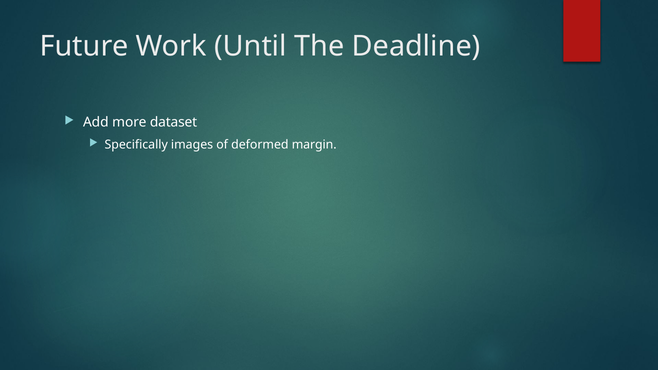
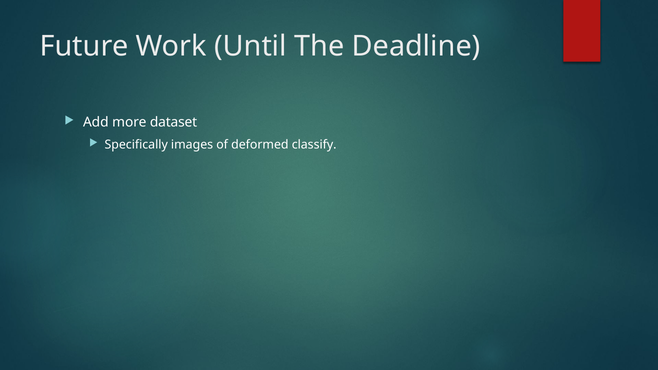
margin: margin -> classify
